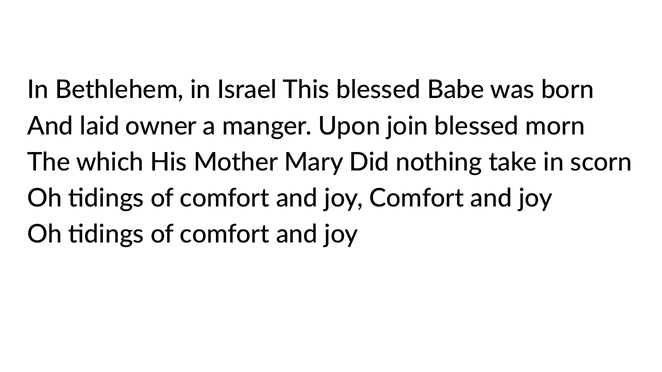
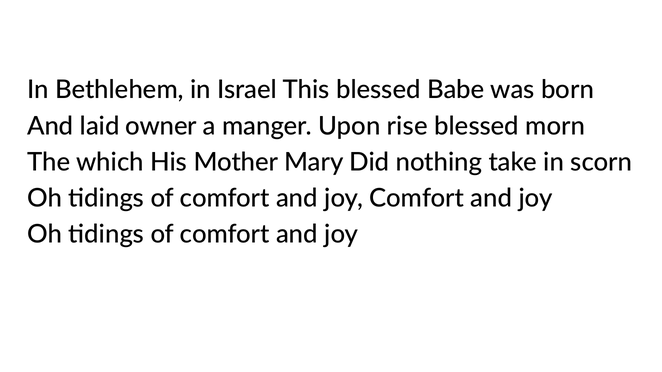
join: join -> rise
